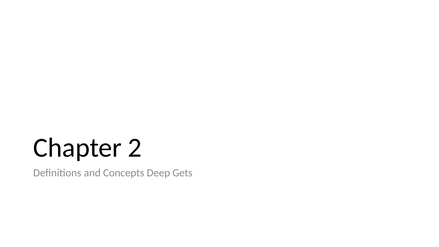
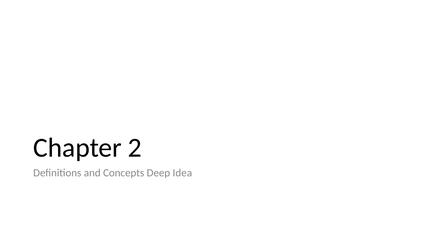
Gets: Gets -> Idea
